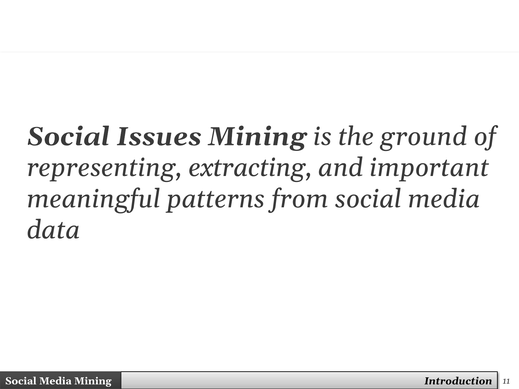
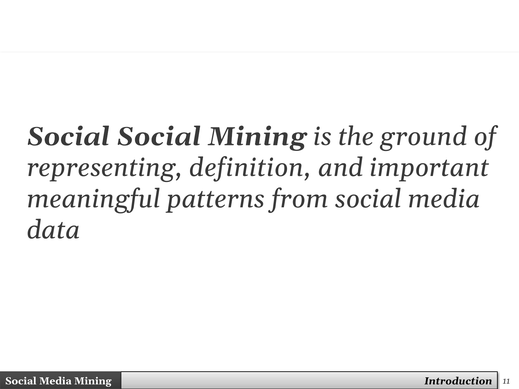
Social Issues: Issues -> Social
extracting: extracting -> definition
